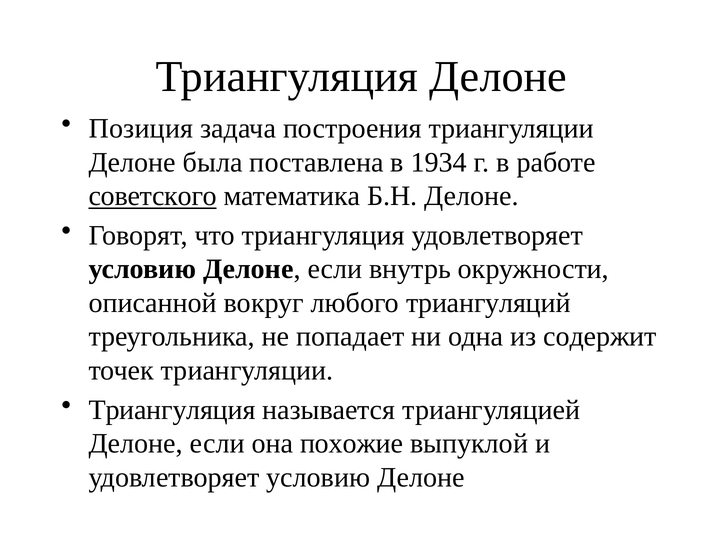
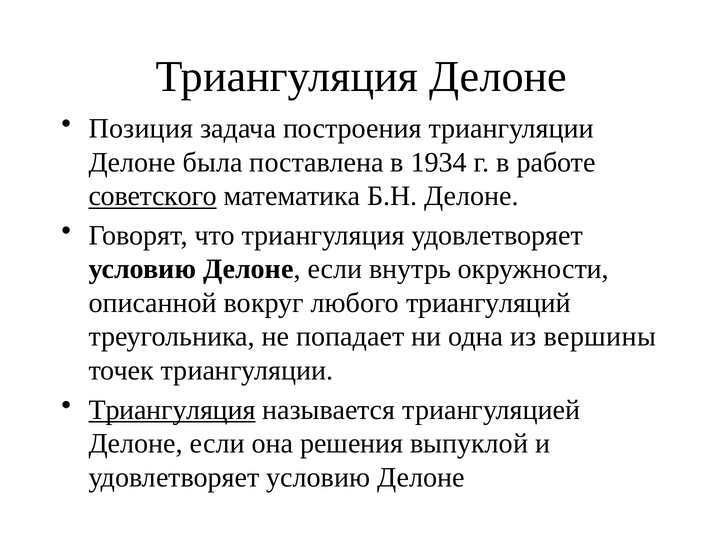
содержит: содержит -> вершины
Триангуляция at (172, 410) underline: none -> present
похожие: похожие -> решения
